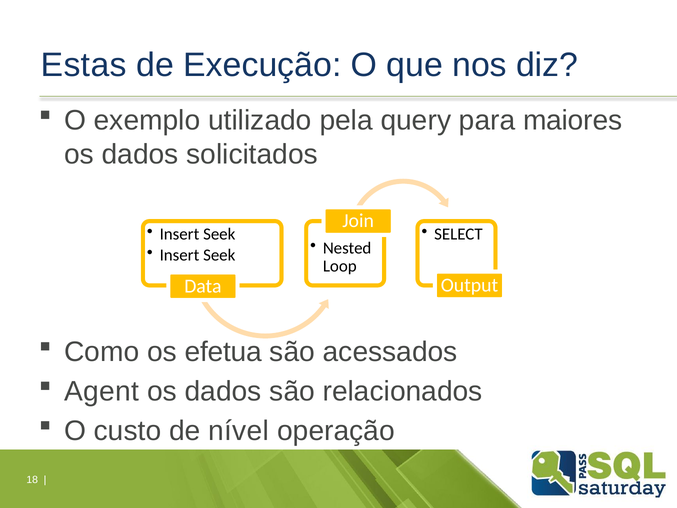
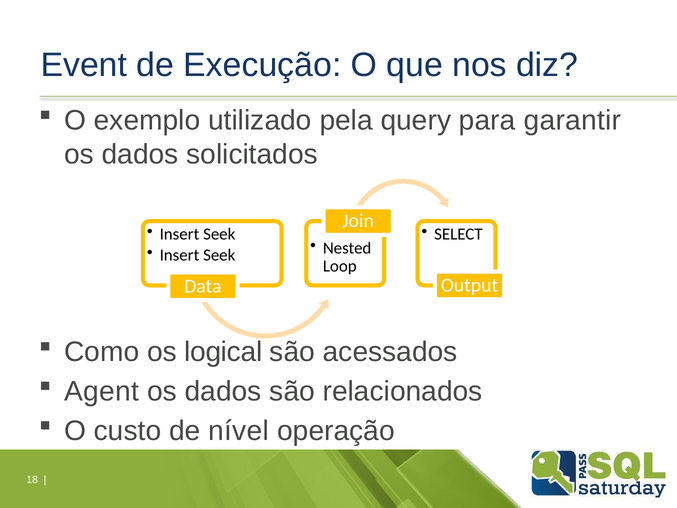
Estas: Estas -> Event
maiores: maiores -> garantir
efetua: efetua -> logical
